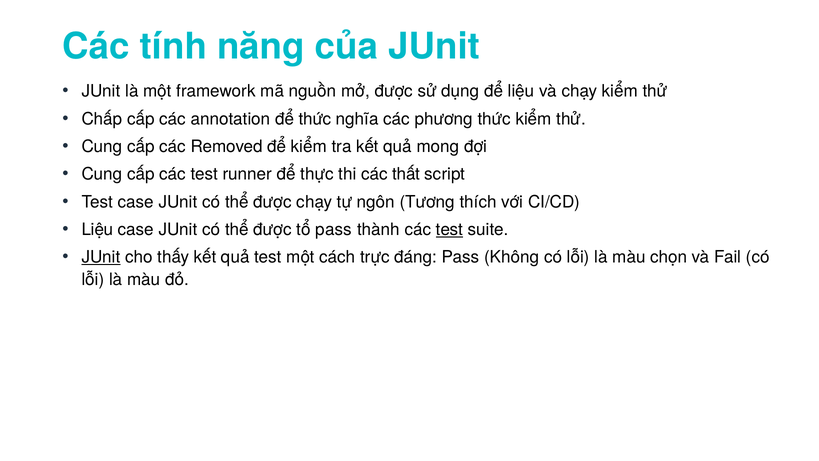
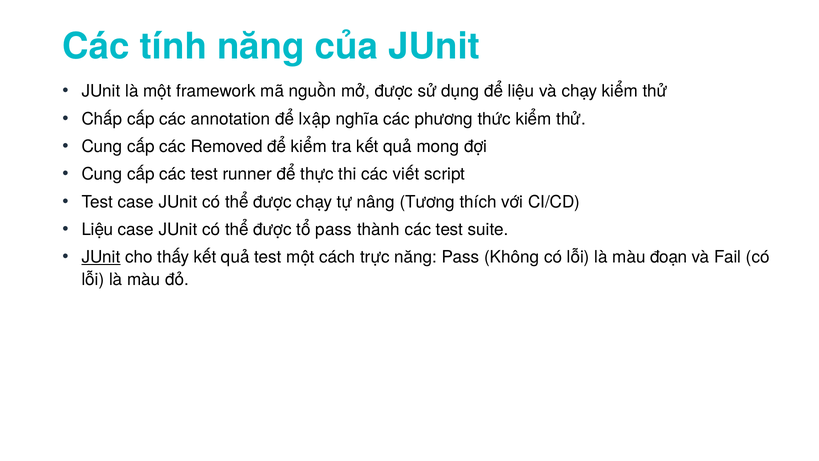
để thức: thức -> lxập
thất: thất -> viết
ngôn: ngôn -> nâng
test at (449, 229) underline: present -> none
trực đáng: đáng -> năng
chọn: chọn -> đoạn
